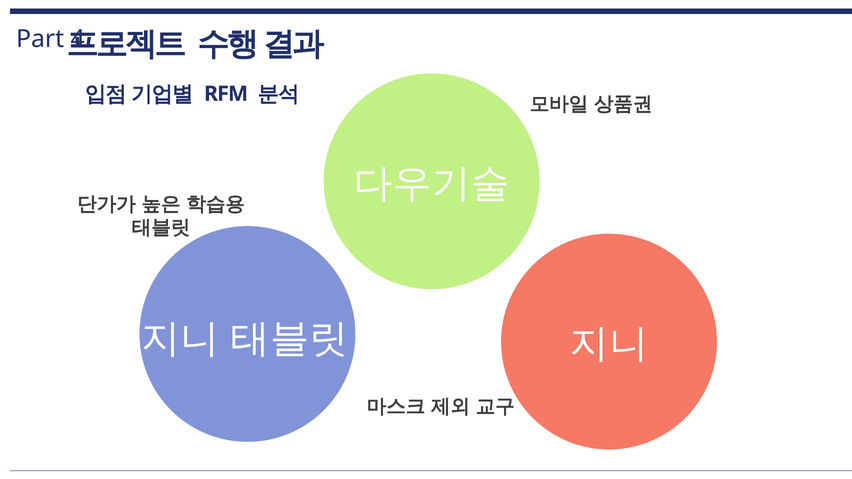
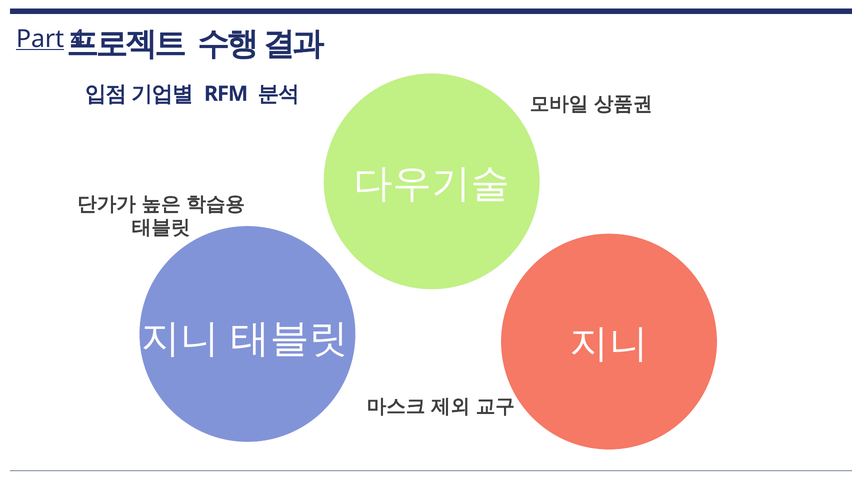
Part underline: none -> present
